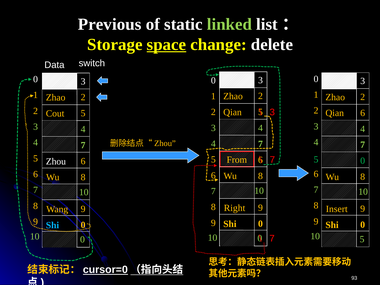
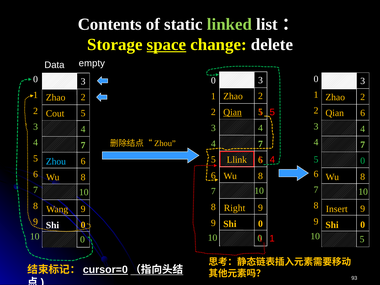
Previous: Previous -> Contents
switch: switch -> empty
Qian at (233, 112) underline: none -> present
3 at (272, 112): 3 -> 5
7 at (272, 160): 7 -> 4
From: From -> Llink
Zhou colour: white -> light blue
Shi at (52, 225) colour: light blue -> white
7 at (272, 239): 7 -> 1
